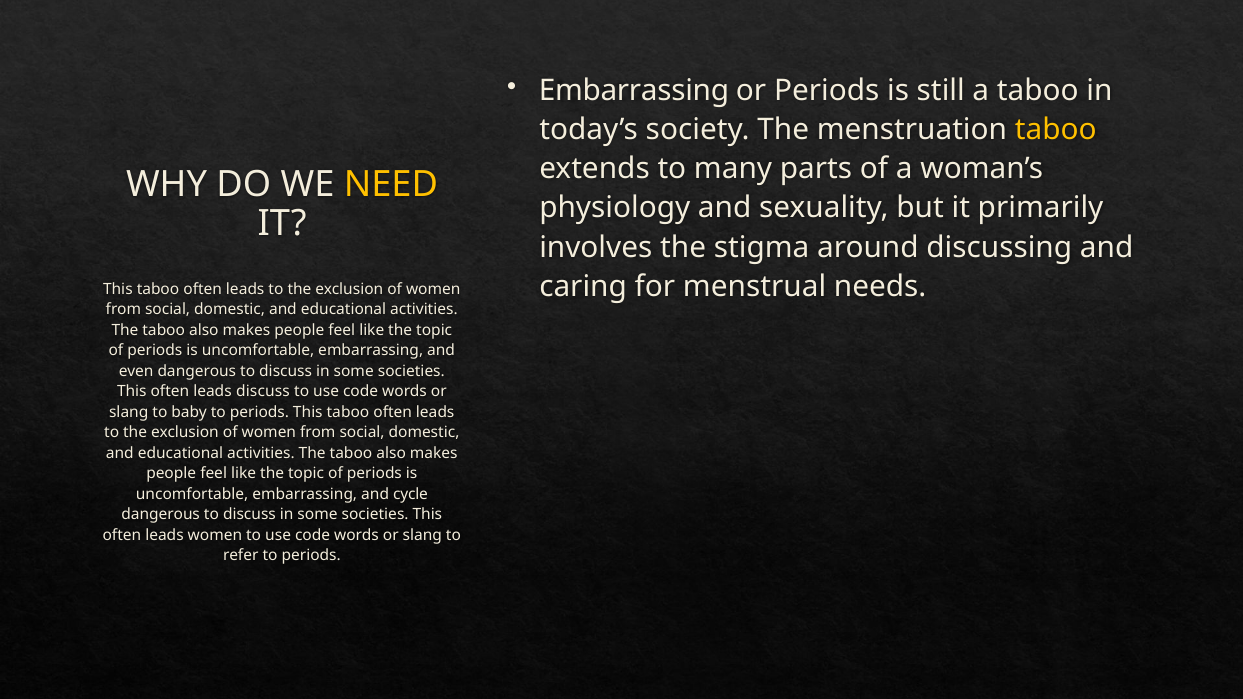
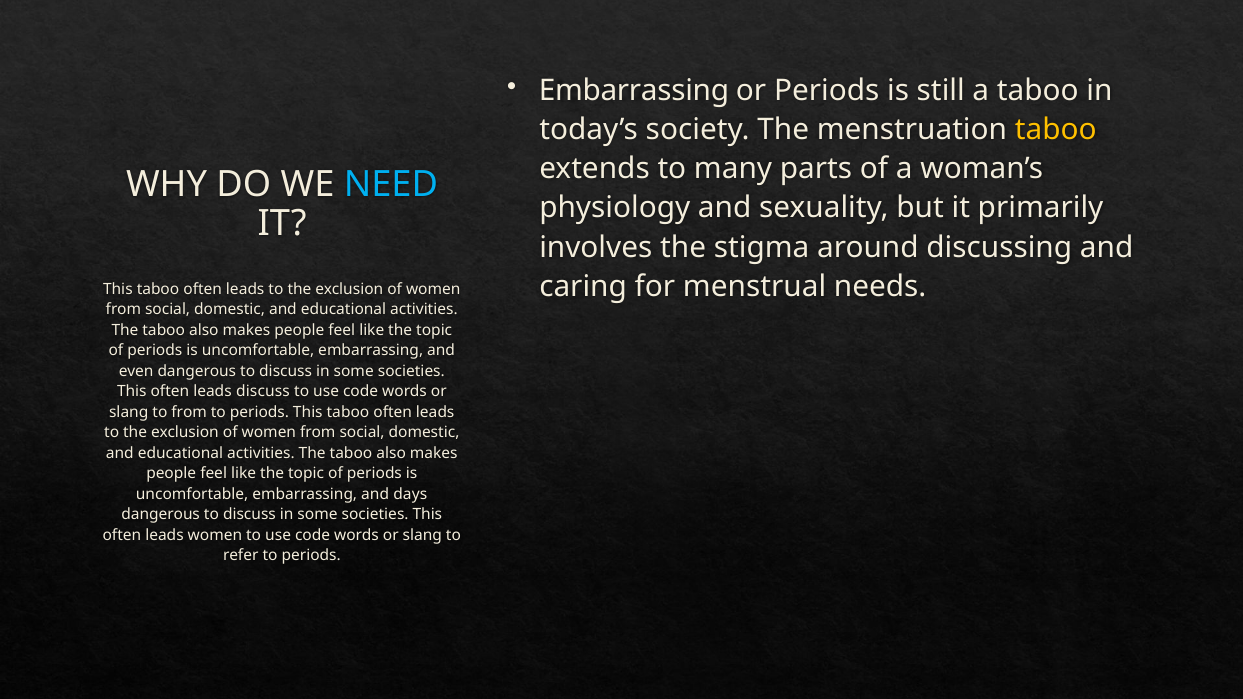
NEED colour: yellow -> light blue
to baby: baby -> from
cycle: cycle -> days
